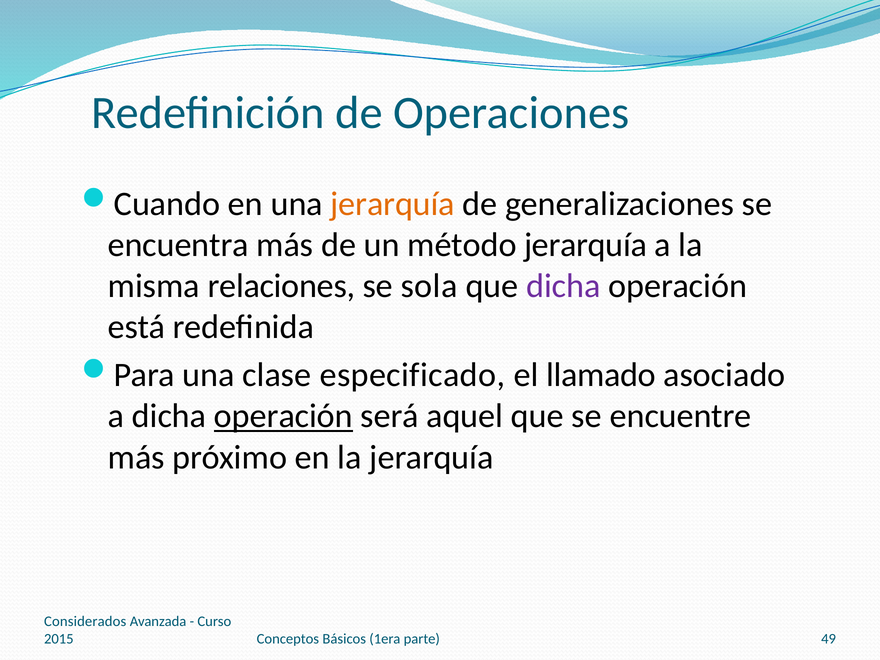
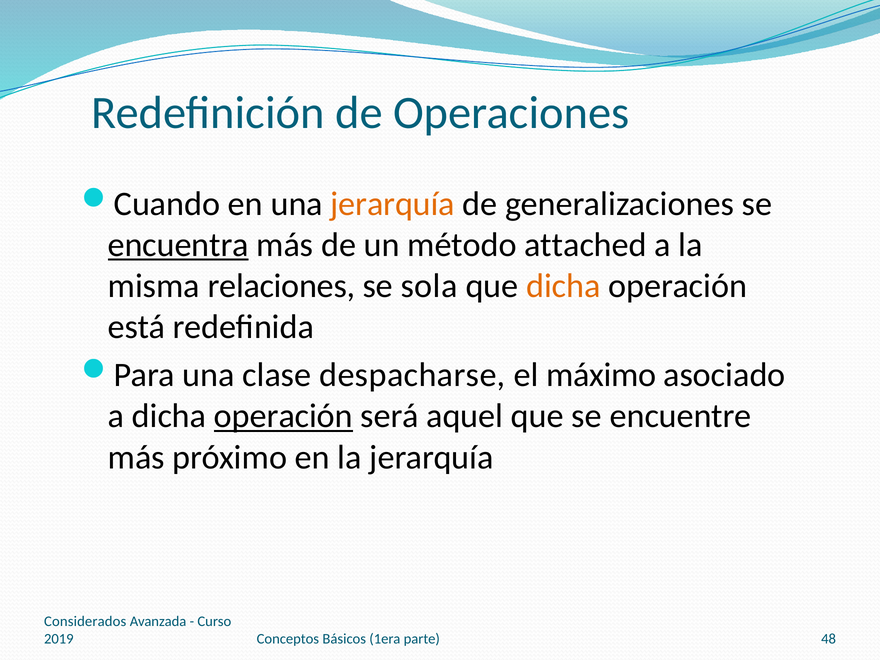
encuentra underline: none -> present
método jerarquía: jerarquía -> attached
dicha at (563, 286) colour: purple -> orange
especificado: especificado -> despacharse
llamado: llamado -> máximo
49: 49 -> 48
2015: 2015 -> 2019
